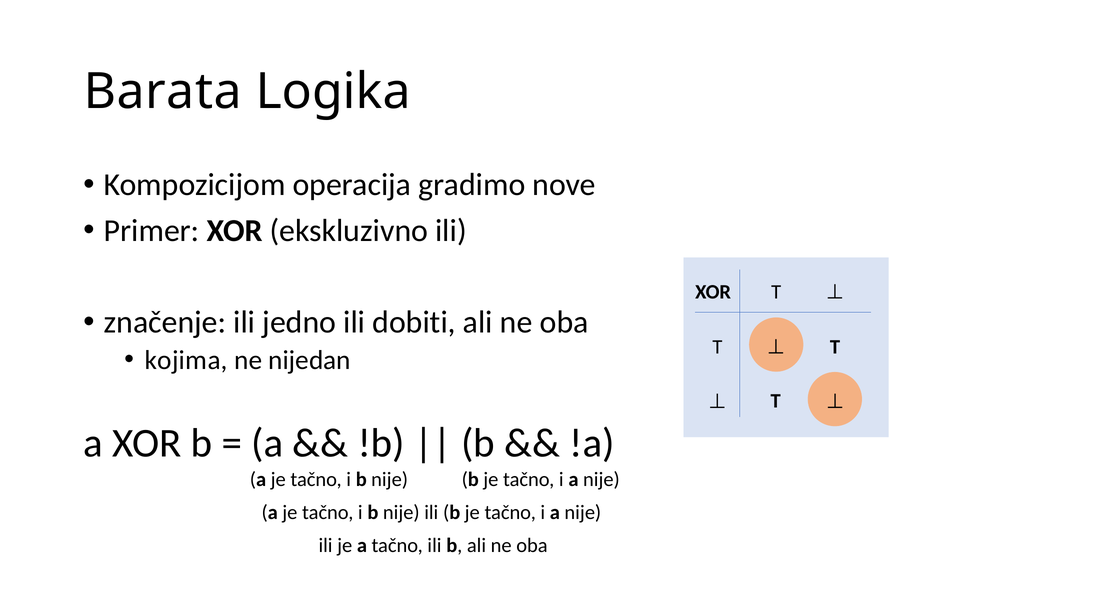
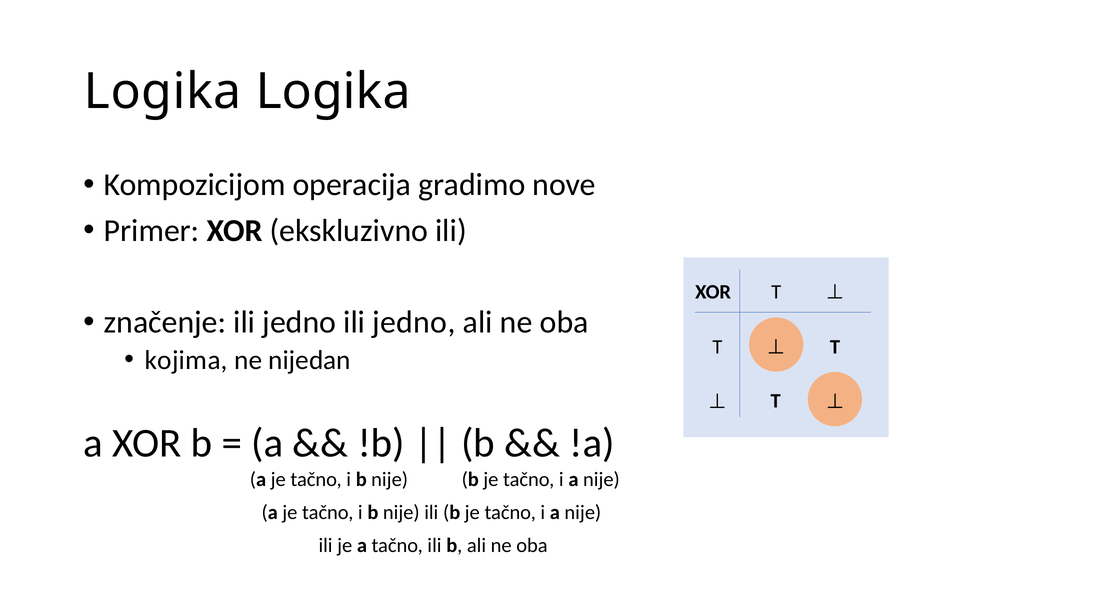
Barata at (163, 92): Barata -> Logika
jedno ili dobiti: dobiti -> jedno
